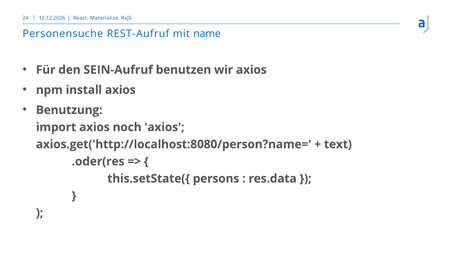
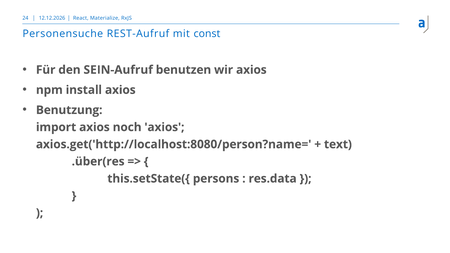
name: name -> const
.oder(res: .oder(res -> .über(res
